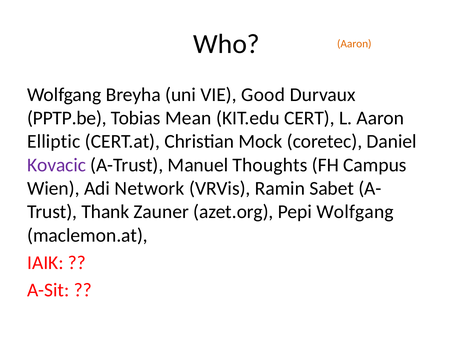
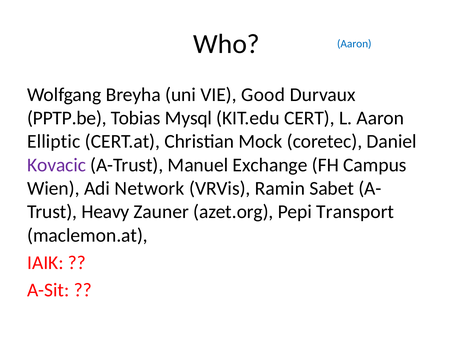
Aaron at (354, 44) colour: orange -> blue
Mean: Mean -> Mysql
Thoughts: Thoughts -> Exchange
Thank: Thank -> Heavy
Pepi Wolfgang: Wolfgang -> Transport
